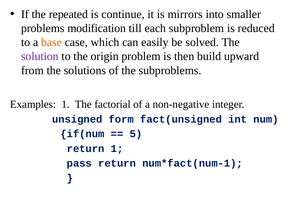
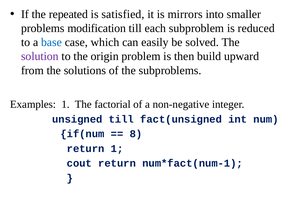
continue: continue -> satisfied
base colour: orange -> blue
unsigned form: form -> till
5: 5 -> 8
pass: pass -> cout
